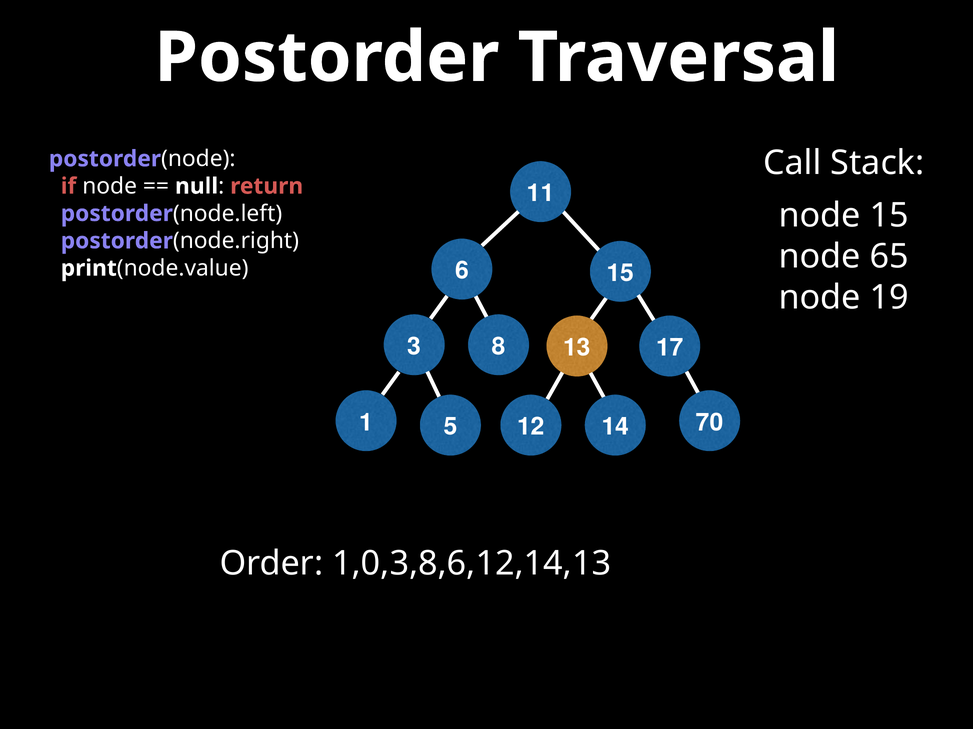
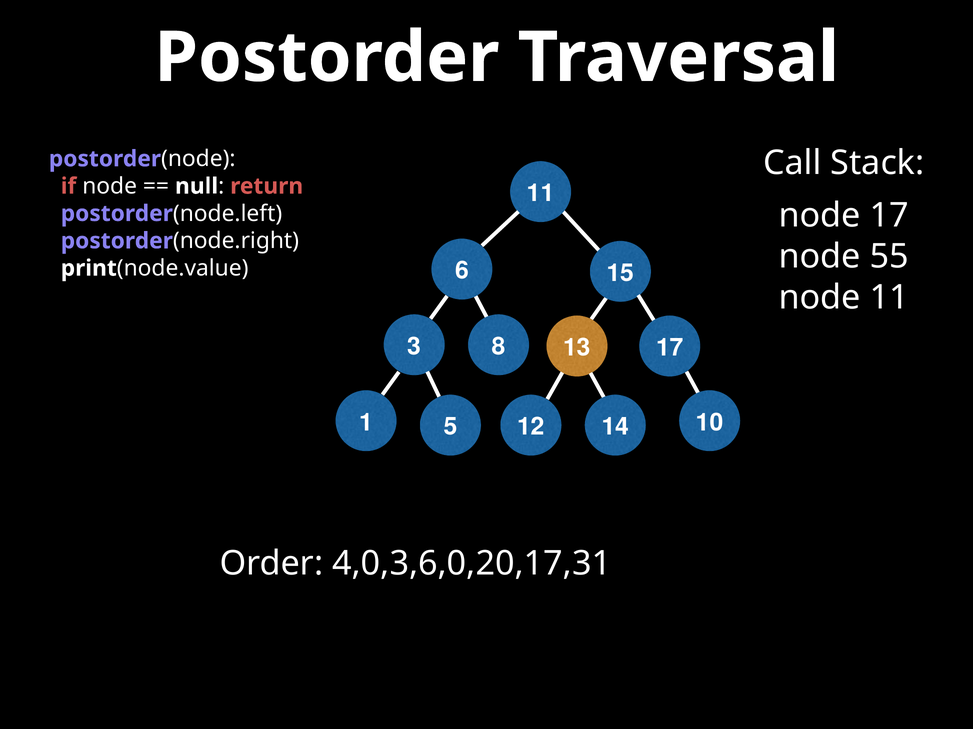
node 15: 15 -> 17
65: 65 -> 55
node 19: 19 -> 11
70: 70 -> 10
1,0,3,8,6,12,14,13: 1,0,3,8,6,12,14,13 -> 4,0,3,6,0,20,17,31
